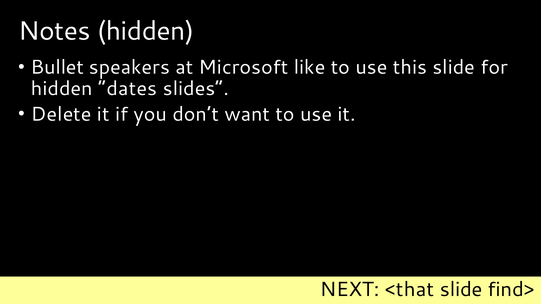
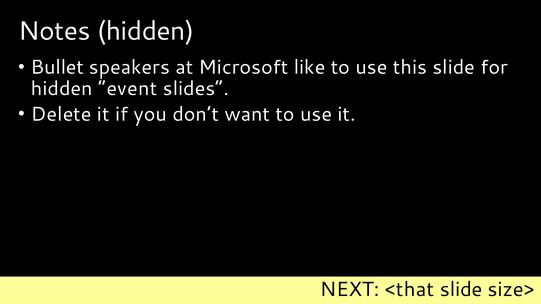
dates: dates -> event
find>: find> -> size>
